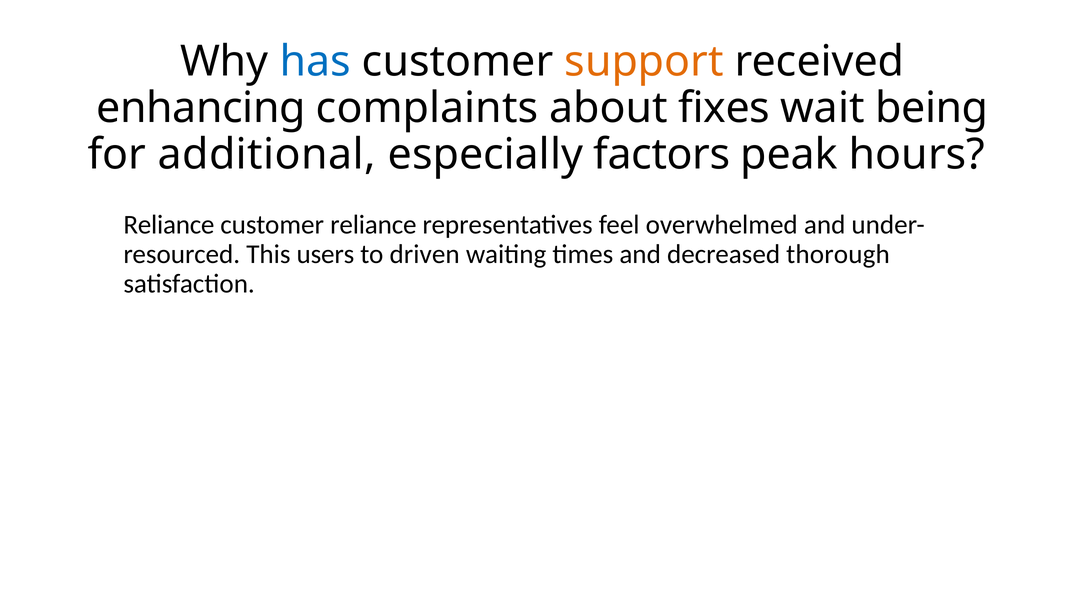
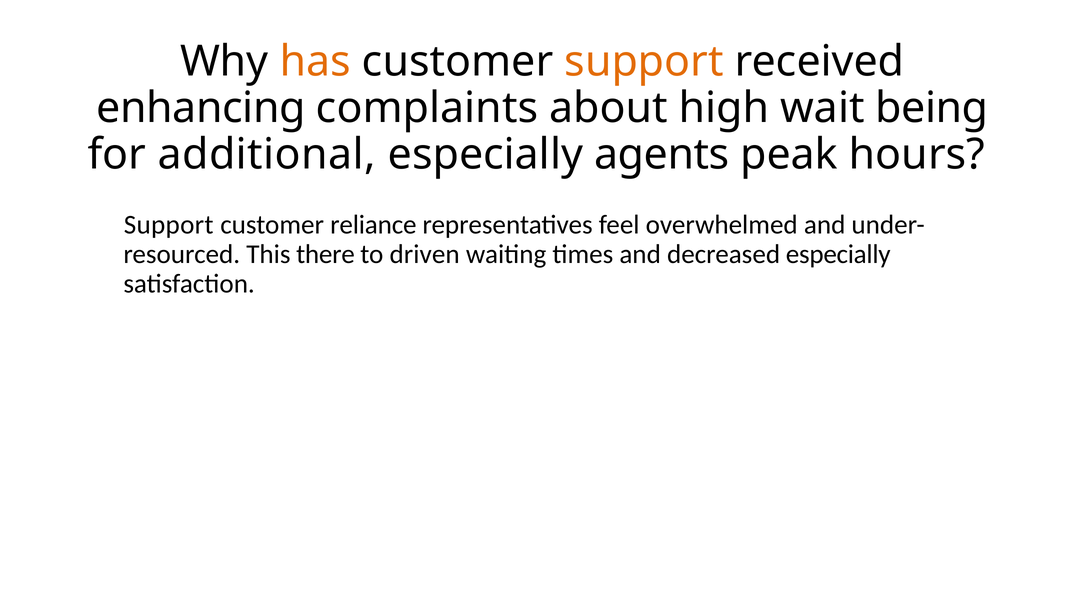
has colour: blue -> orange
fixes: fixes -> high
factors: factors -> agents
Reliance at (169, 225): Reliance -> Support
users: users -> there
decreased thorough: thorough -> especially
